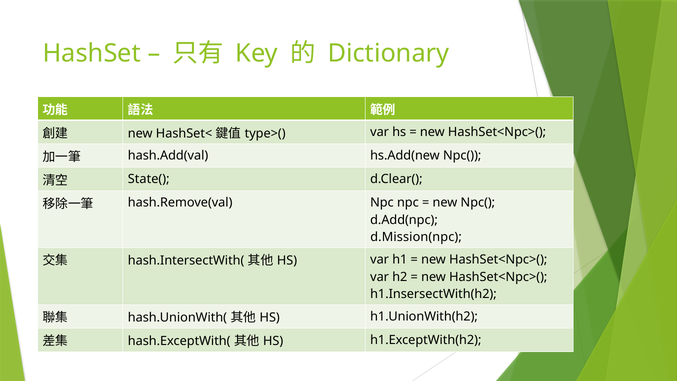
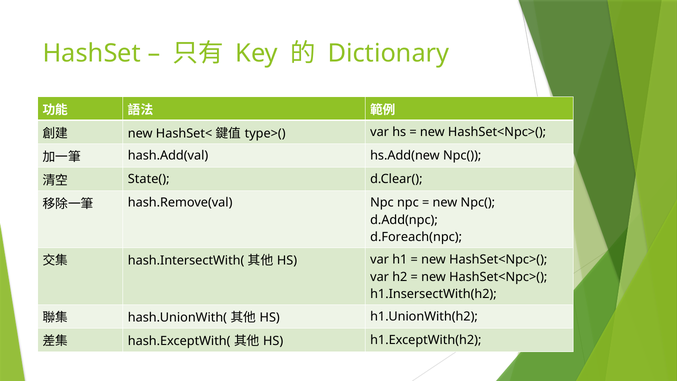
d.Mission(npc: d.Mission(npc -> d.Foreach(npc
